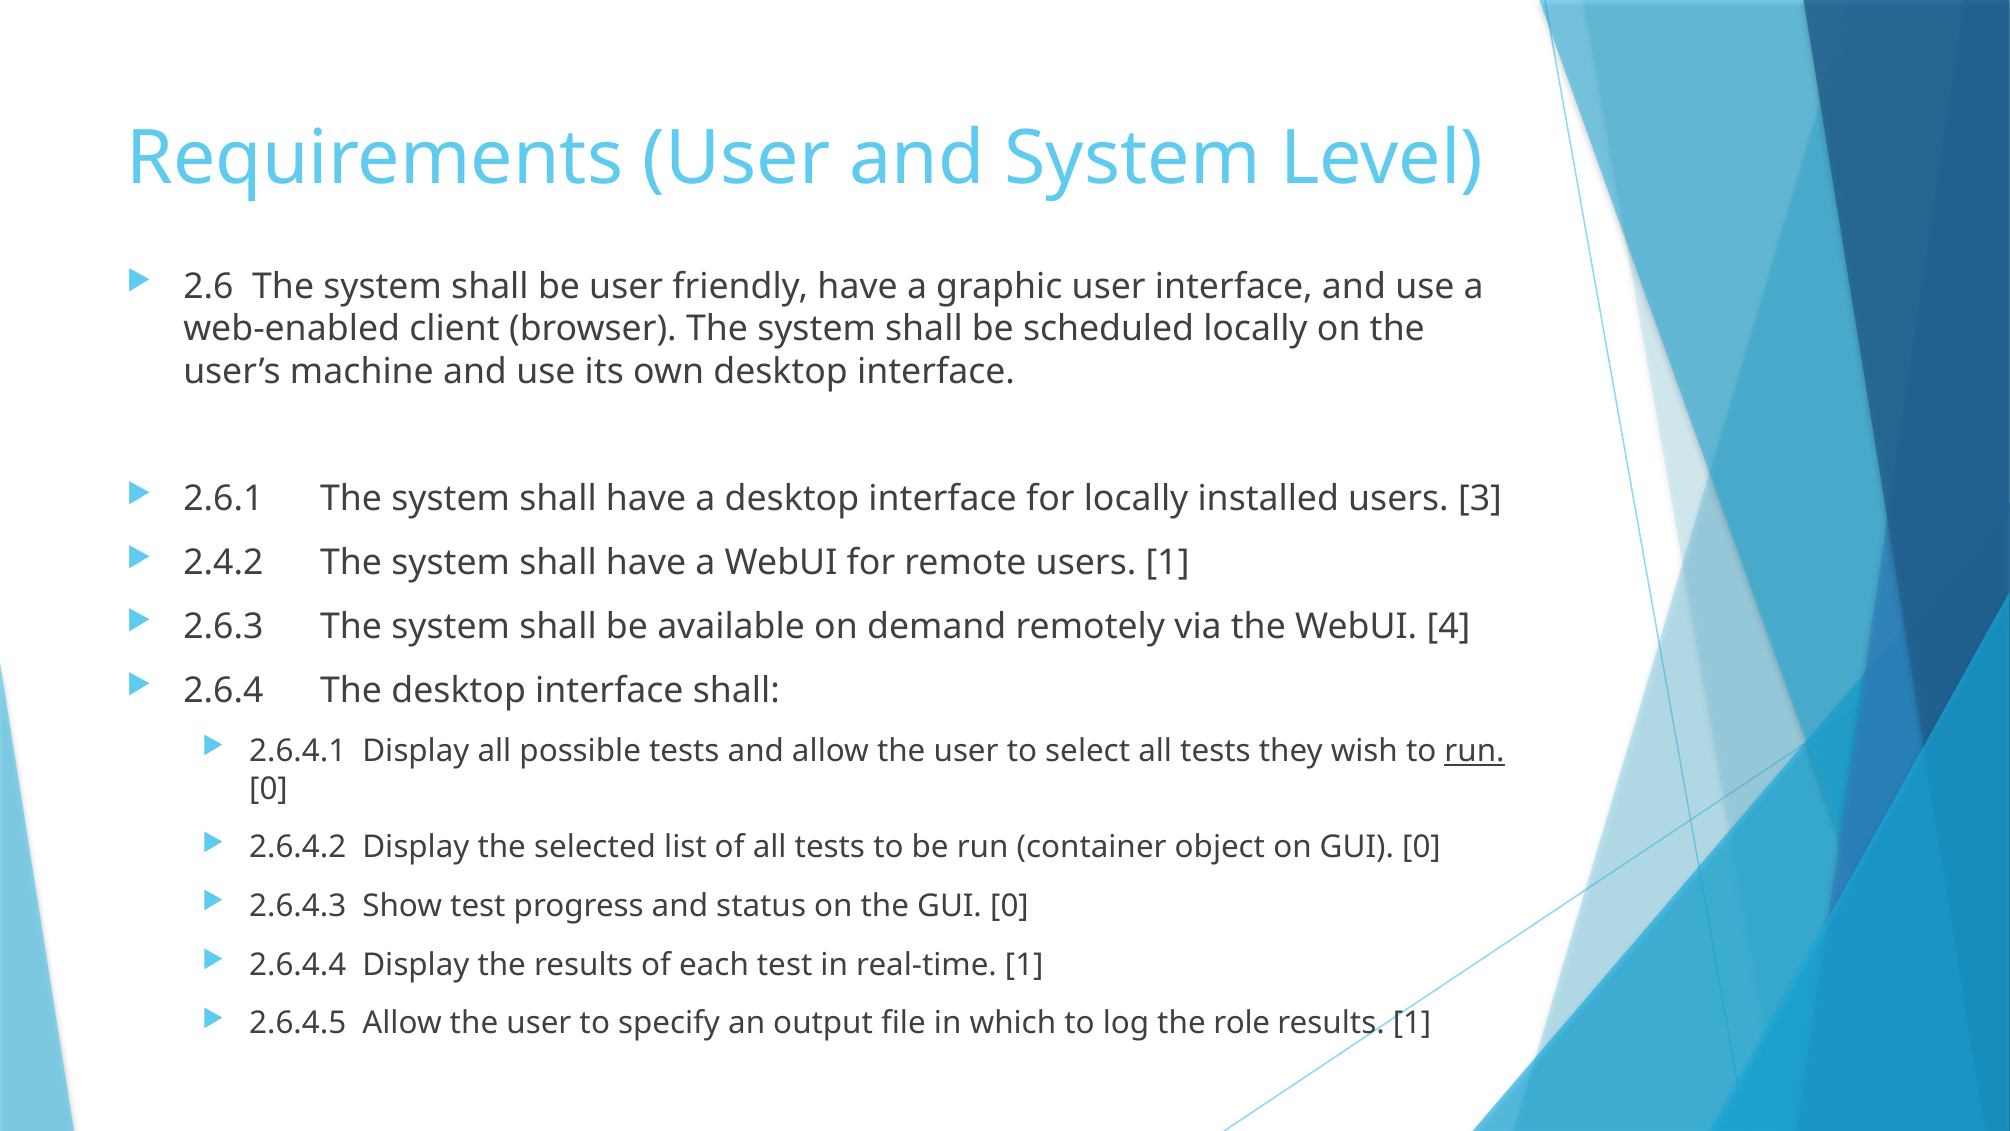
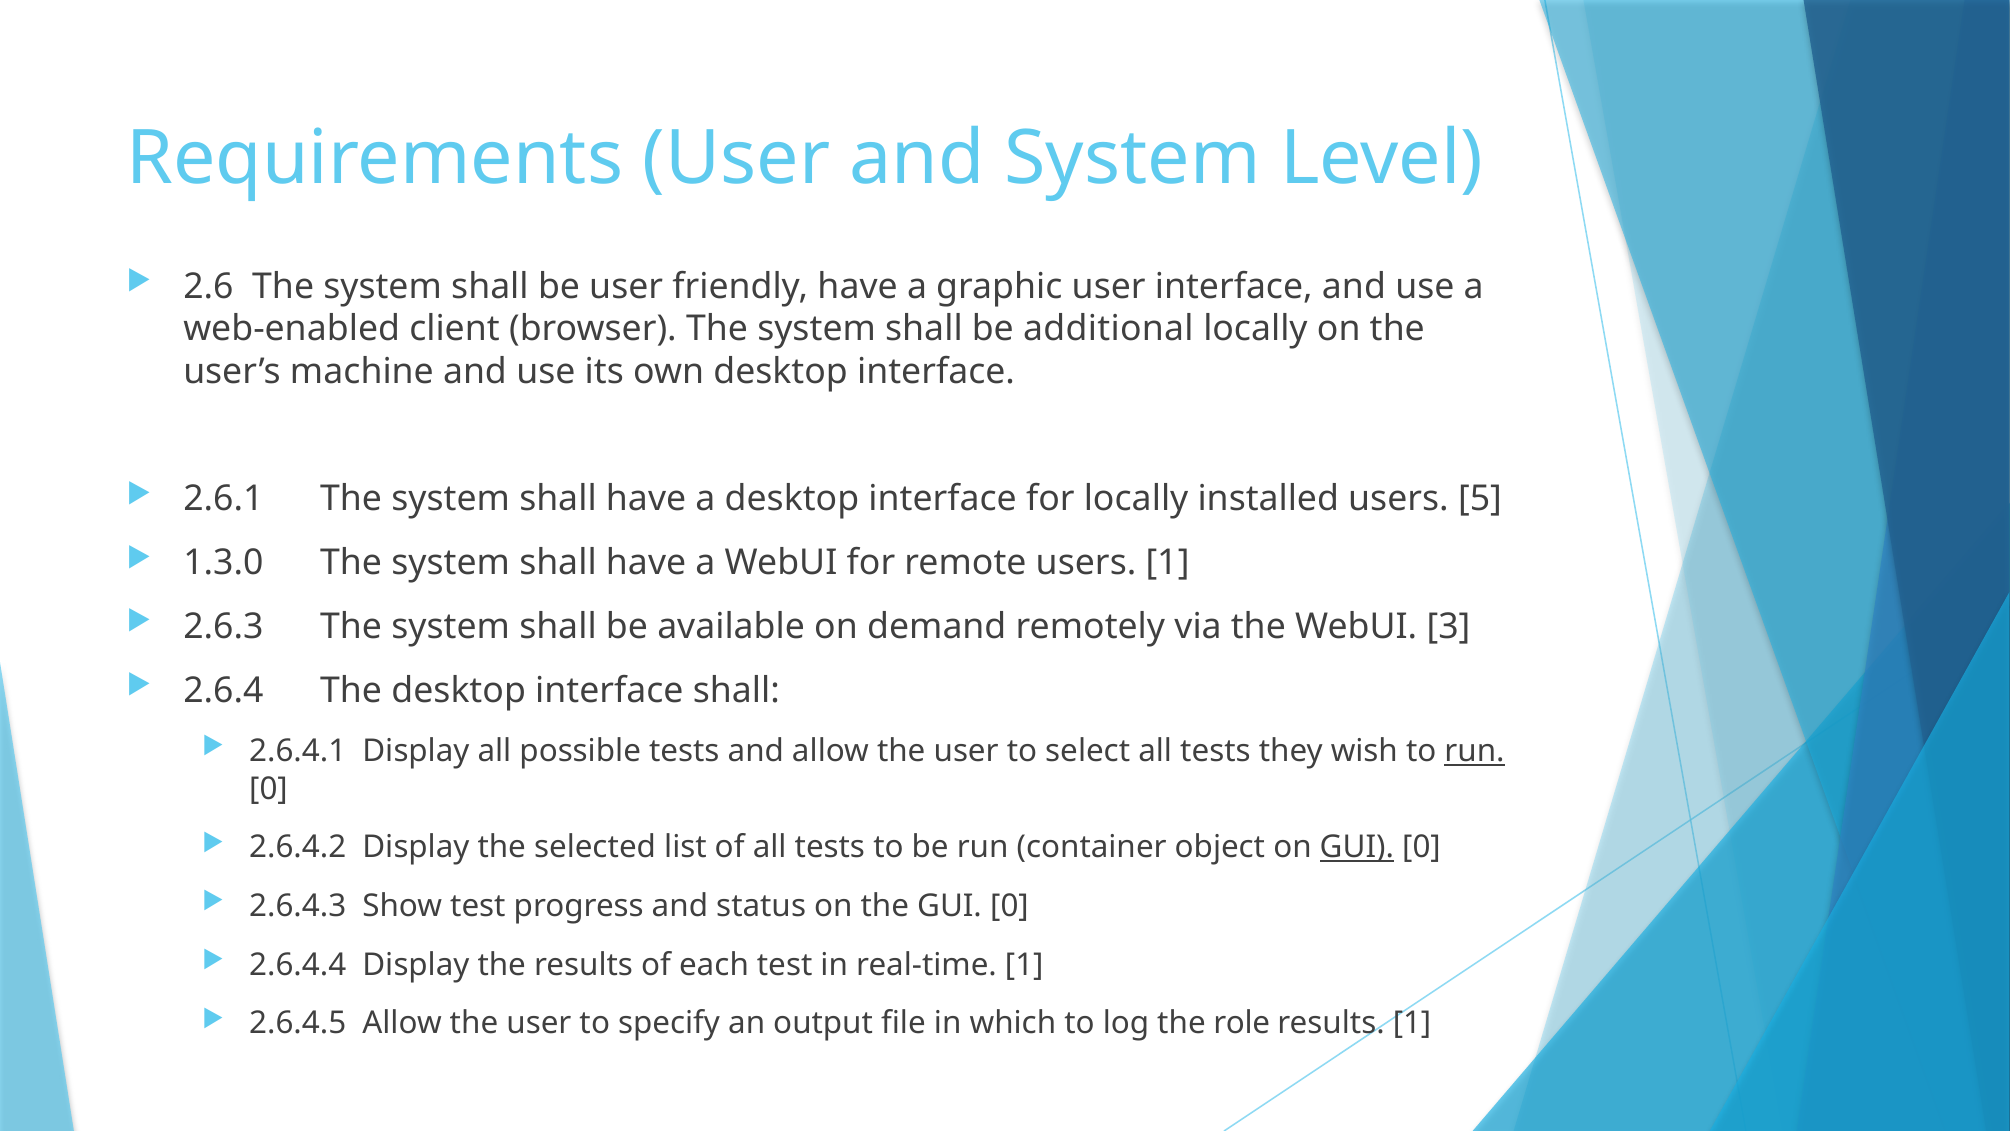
scheduled: scheduled -> additional
3: 3 -> 5
2.4.2: 2.4.2 -> 1.3.0
4: 4 -> 3
GUI at (1357, 847) underline: none -> present
